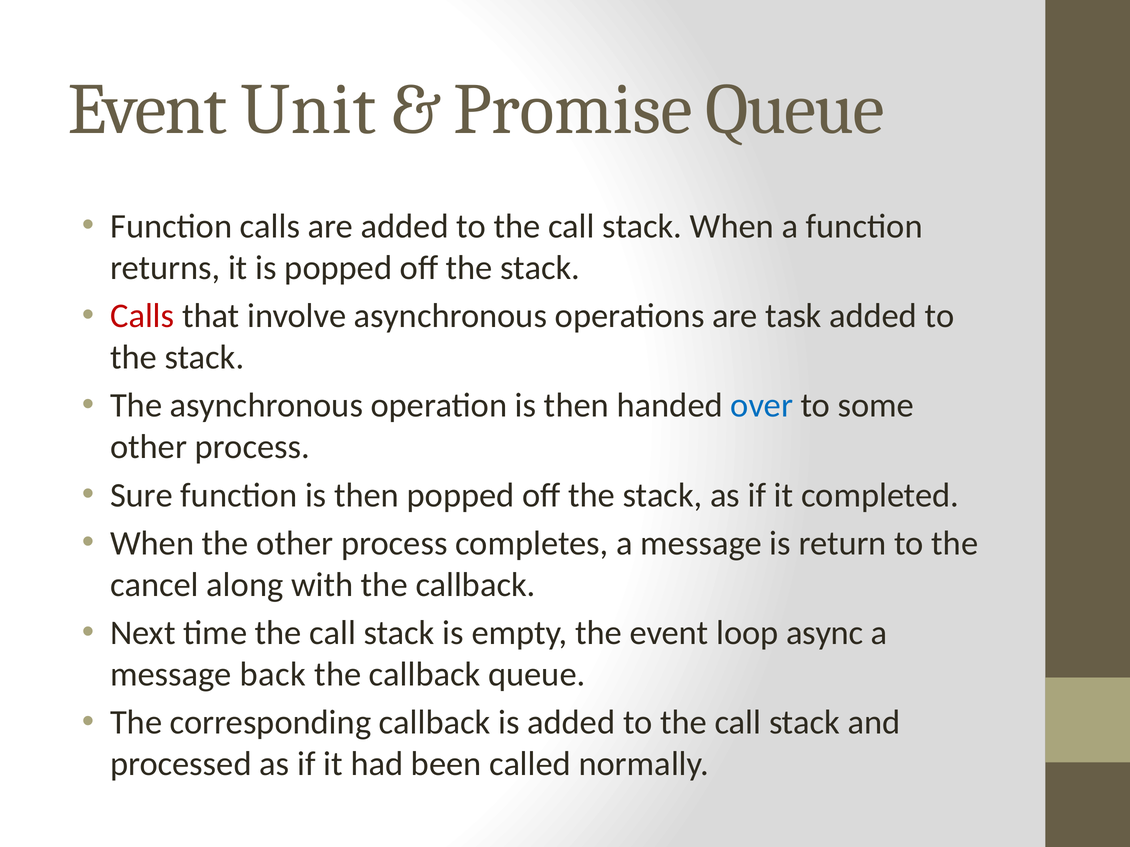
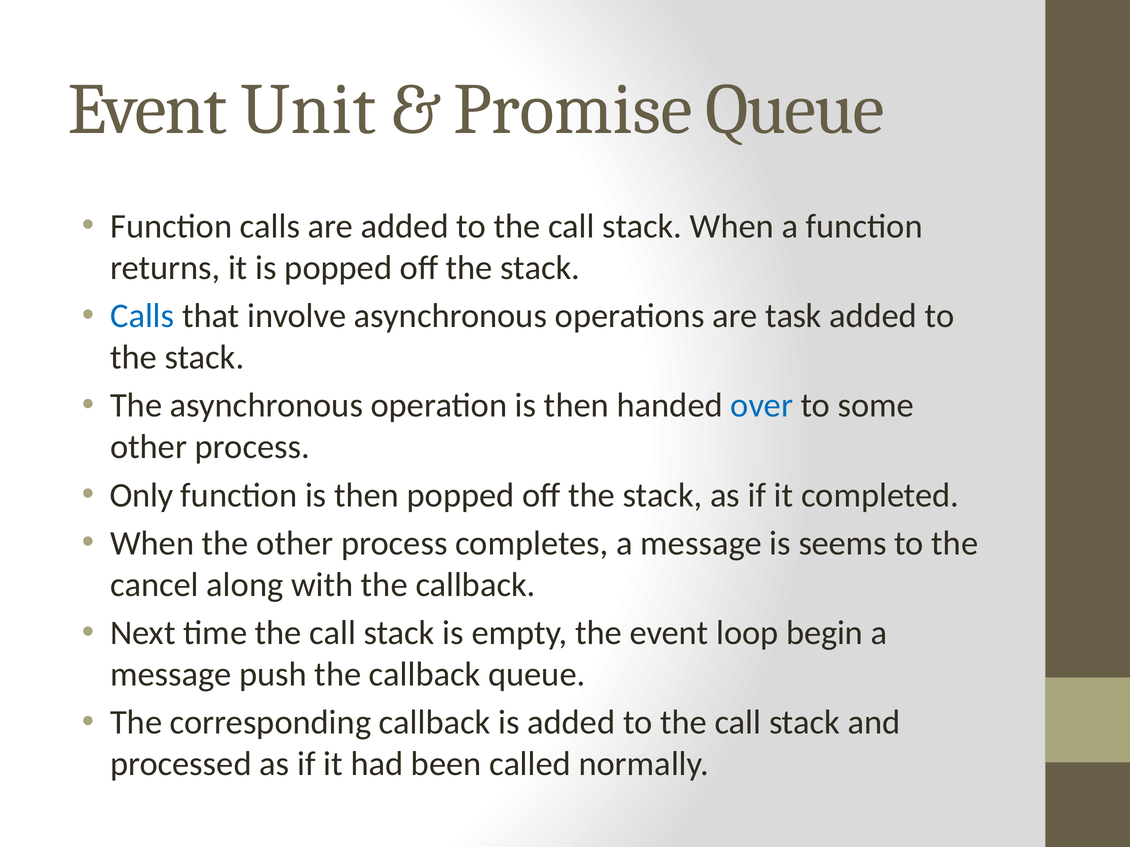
Calls at (142, 316) colour: red -> blue
Sure: Sure -> Only
return: return -> seems
async: async -> begin
back: back -> push
